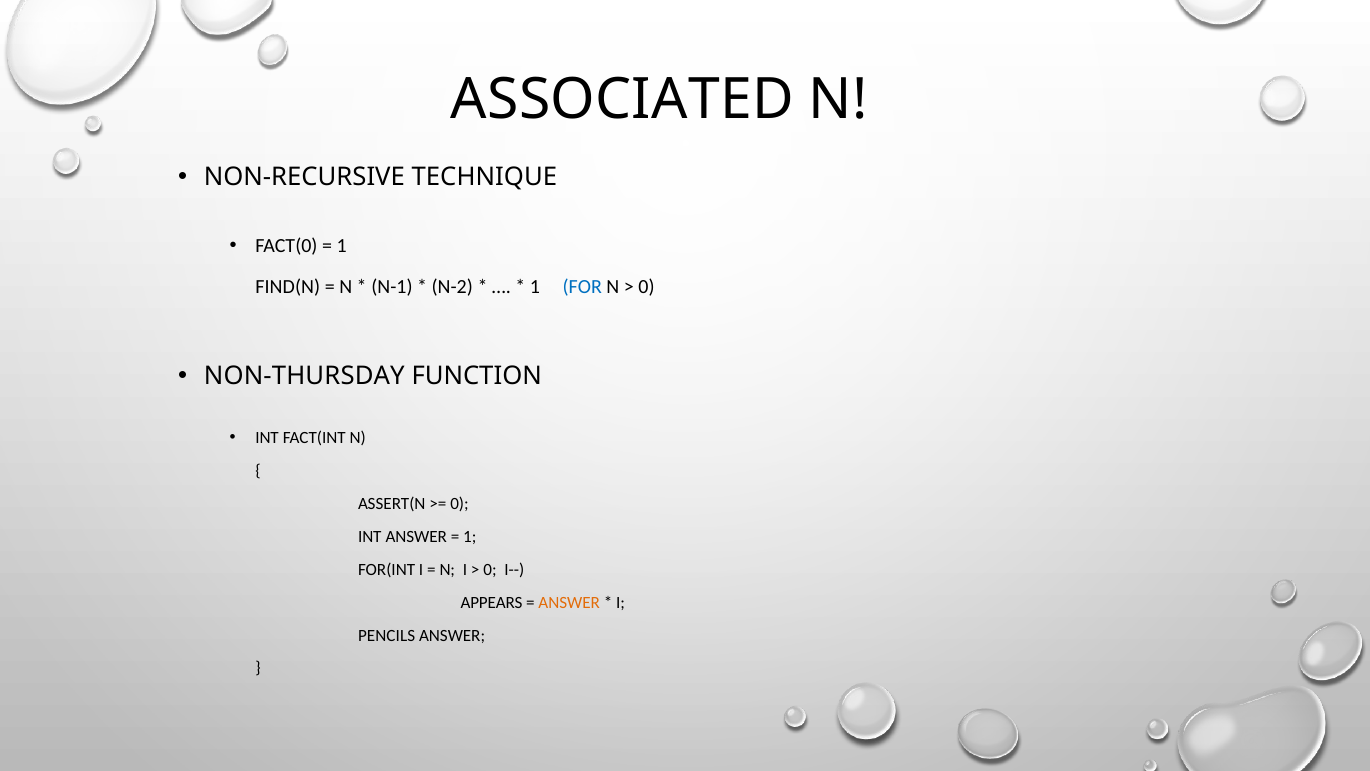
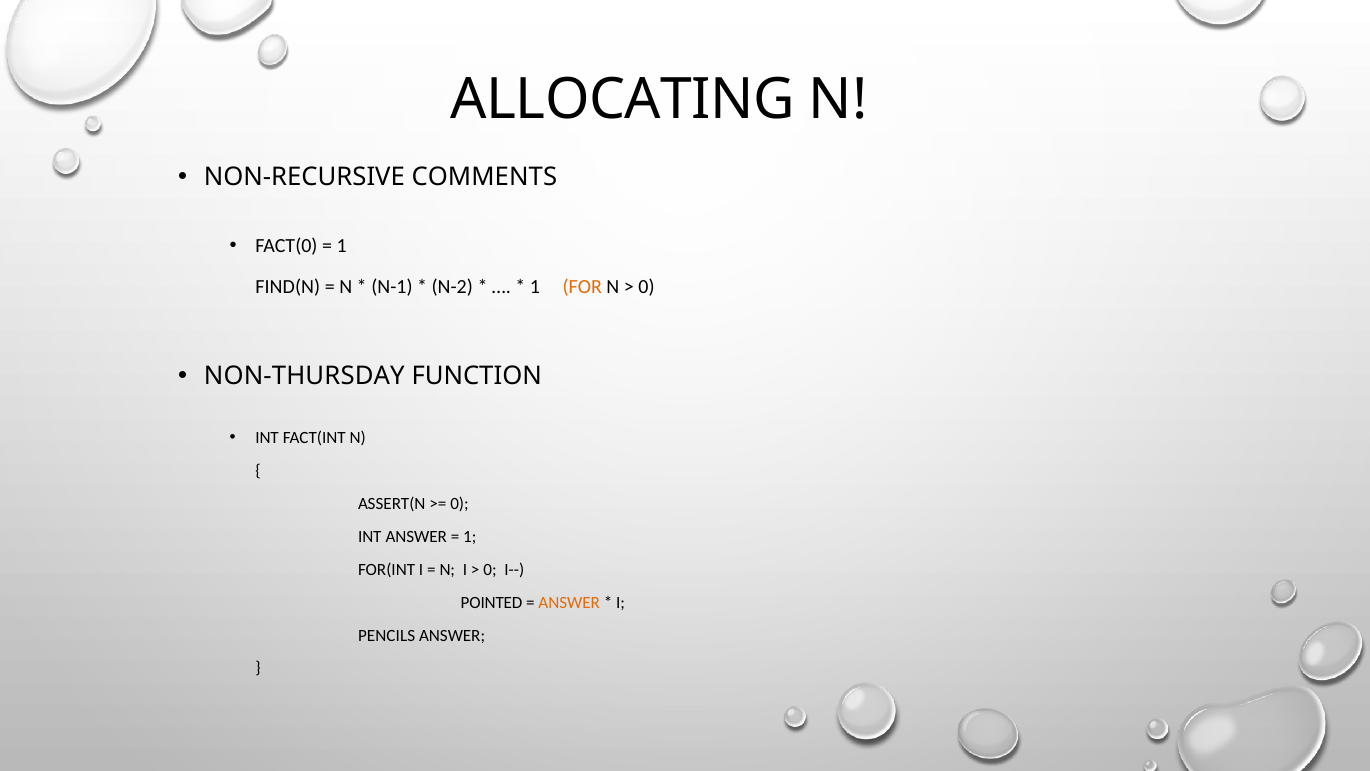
ASSOCIATED: ASSOCIATED -> ALLOCATING
TECHNIQUE: TECHNIQUE -> COMMENTS
FOR colour: blue -> orange
APPEARS: APPEARS -> POINTED
